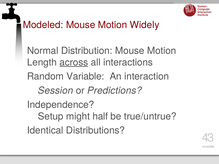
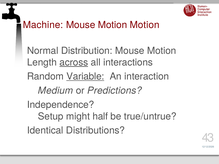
Modeled: Modeled -> Machine
Motion Widely: Widely -> Motion
Variable underline: none -> present
Session: Session -> Medium
